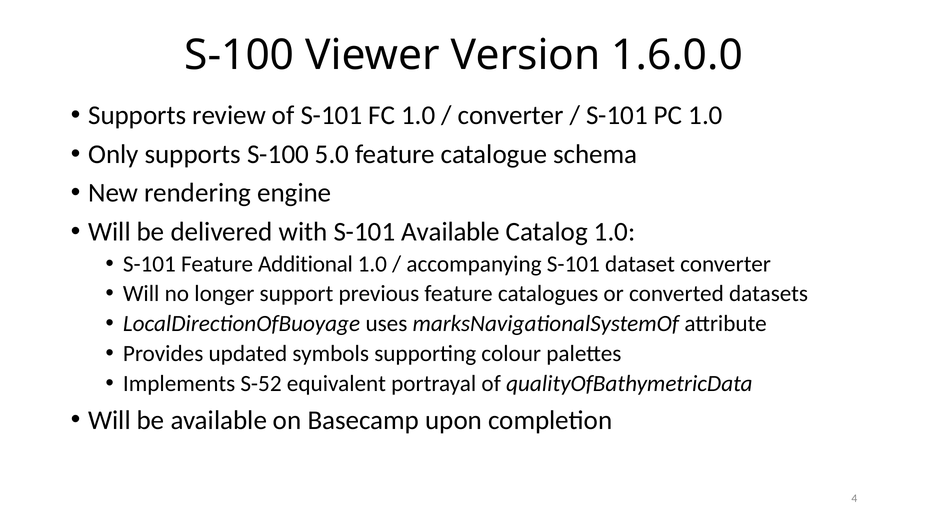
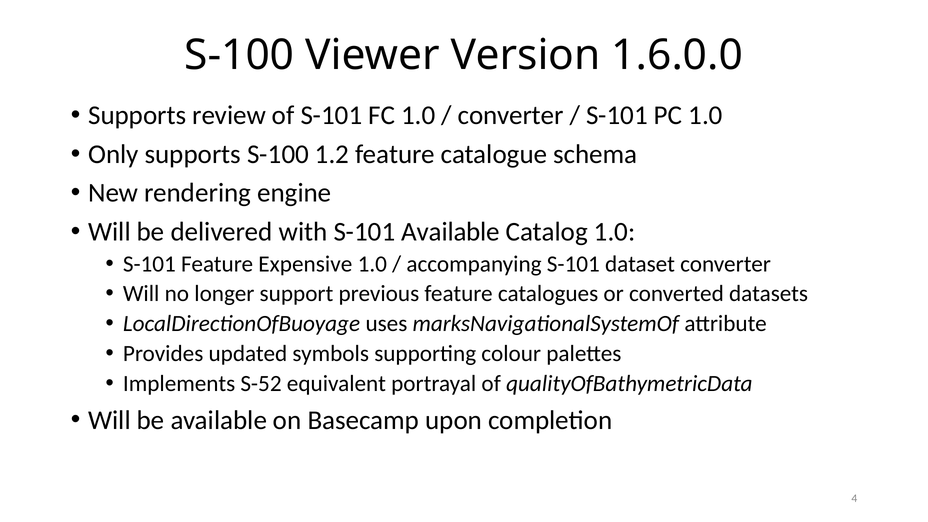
5.0: 5.0 -> 1.2
Additional: Additional -> Expensive
